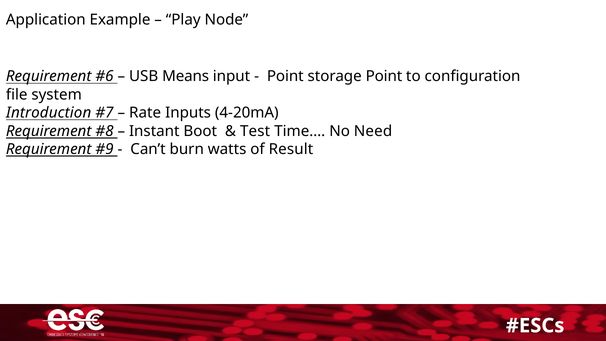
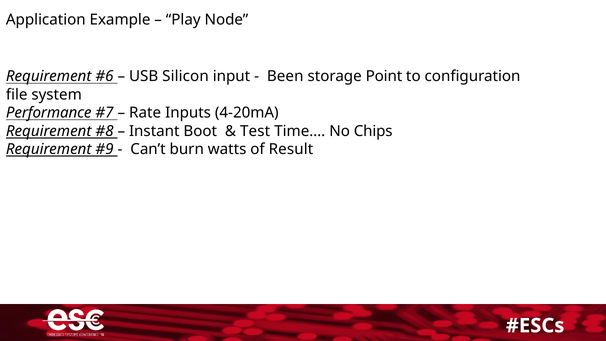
Means: Means -> Silicon
Point at (285, 76): Point -> Been
Introduction: Introduction -> Performance
Need: Need -> Chips
